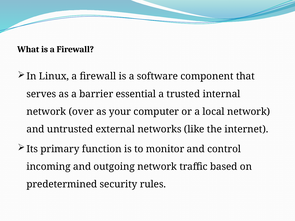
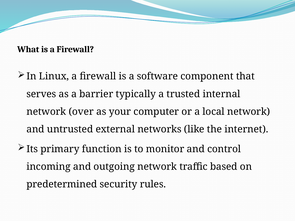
essential: essential -> typically
